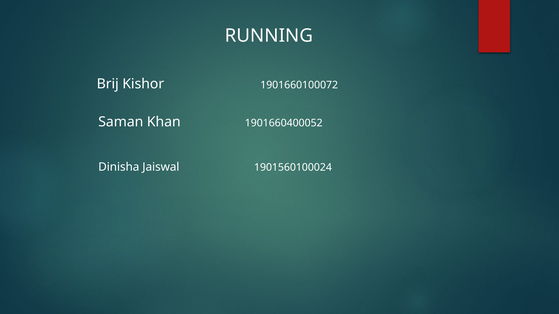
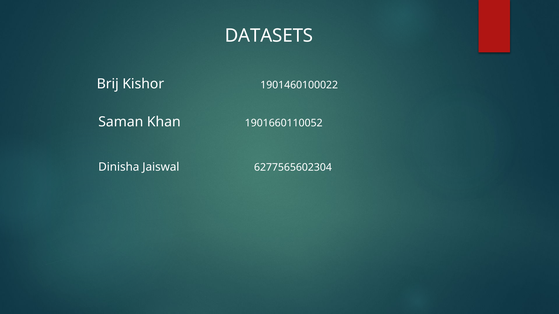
RUNNING: RUNNING -> DATASETS
1901660100072: 1901660100072 -> 1901460100022
1901660400052: 1901660400052 -> 1901660110052
1901560100024: 1901560100024 -> 6277565602304
